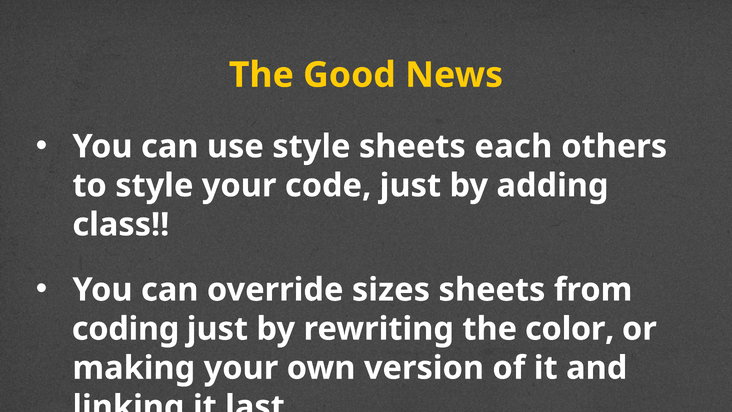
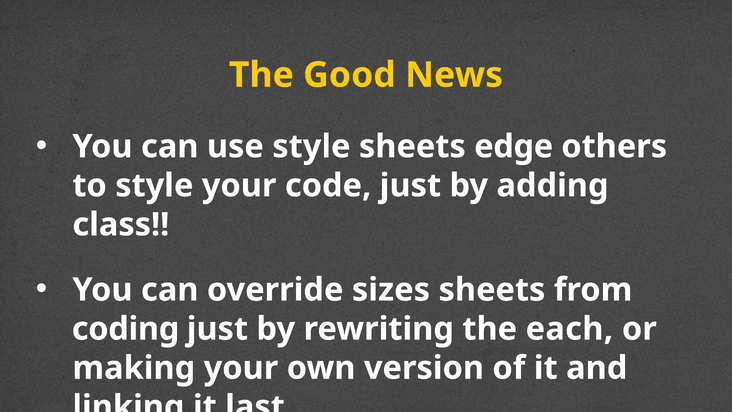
each: each -> edge
color: color -> each
